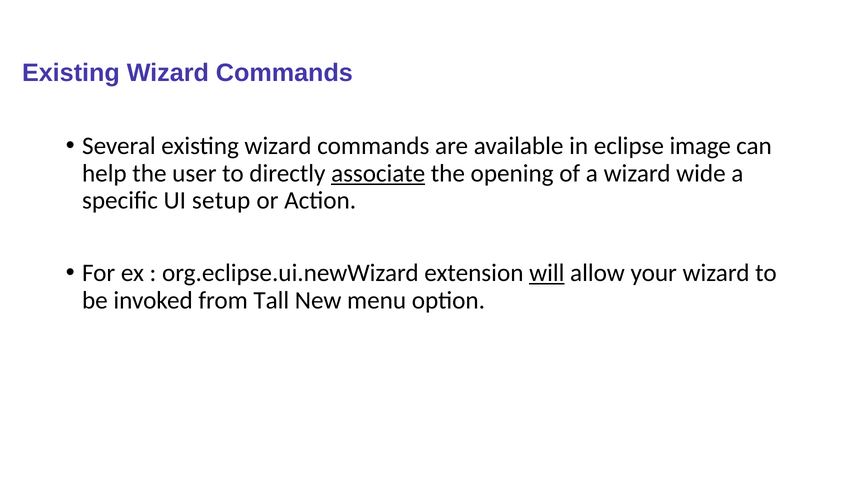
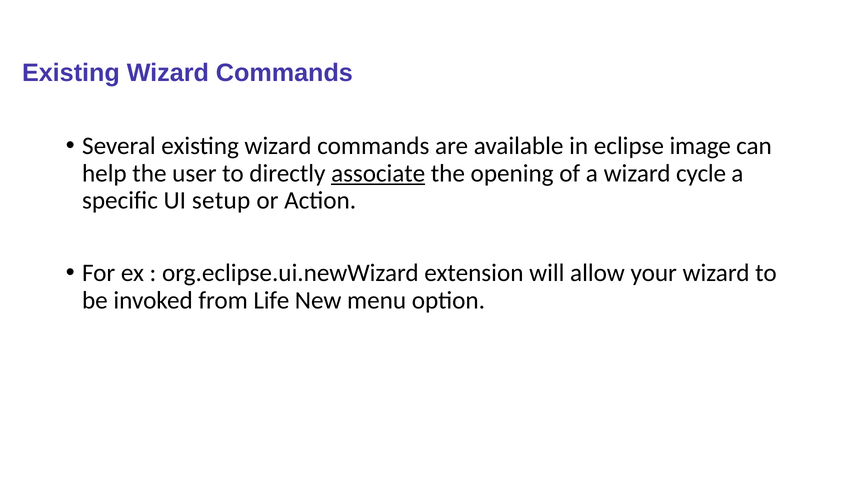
wide: wide -> cycle
will underline: present -> none
Tall: Tall -> Life
